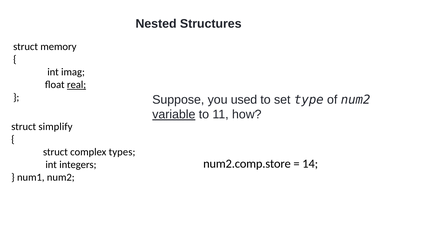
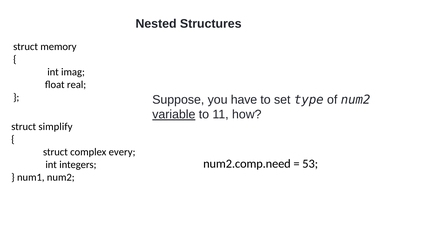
real underline: present -> none
used: used -> have
types: types -> every
num2.comp.store: num2.comp.store -> num2.comp.need
14: 14 -> 53
